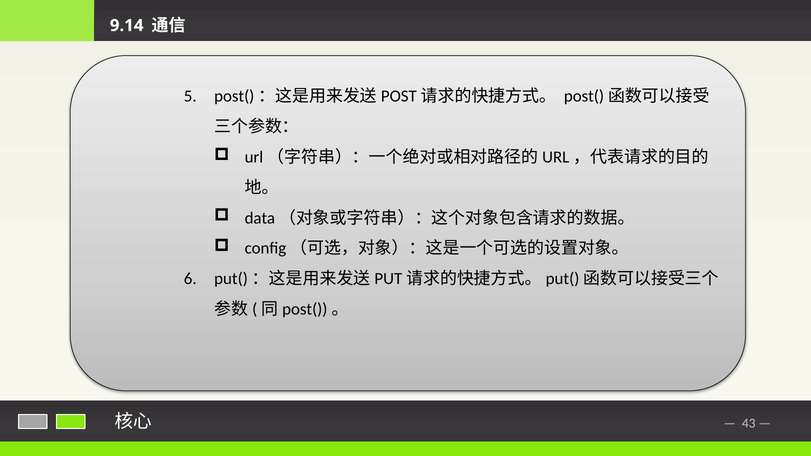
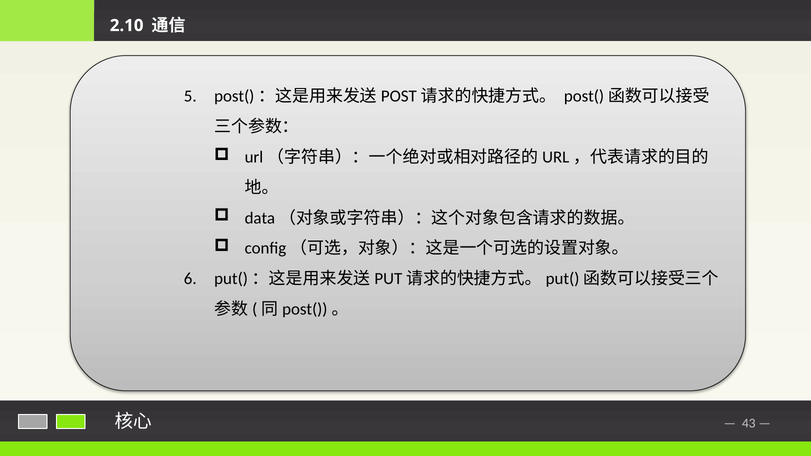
9.14: 9.14 -> 2.10
